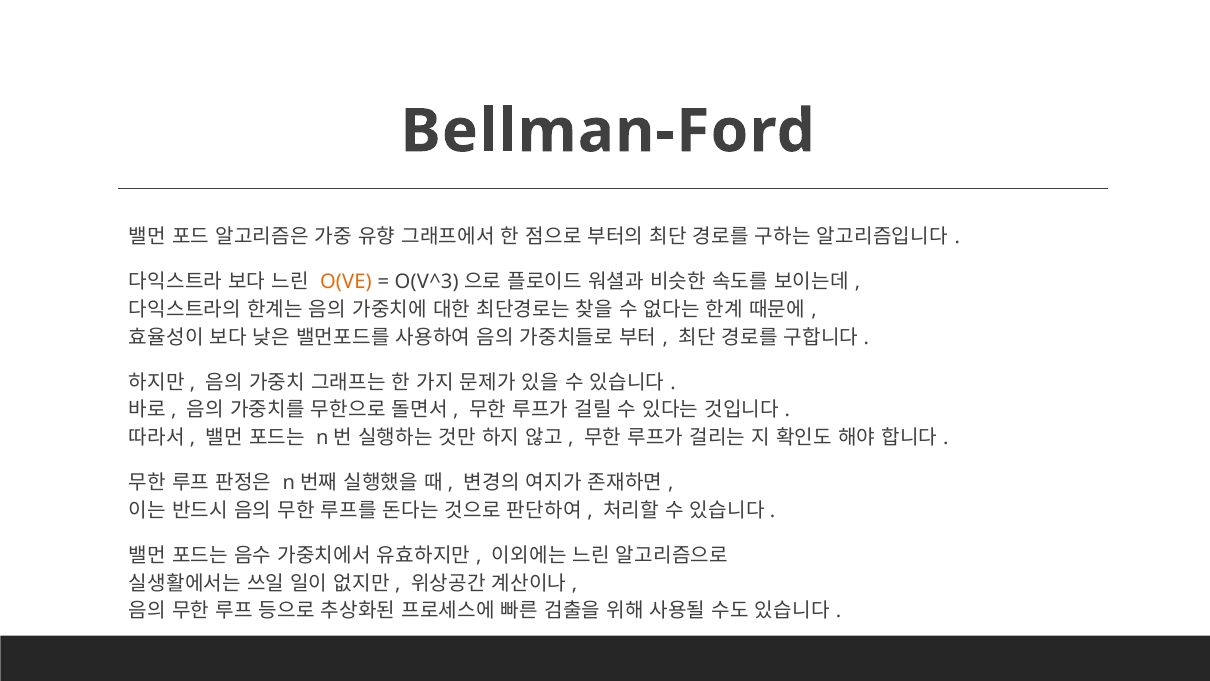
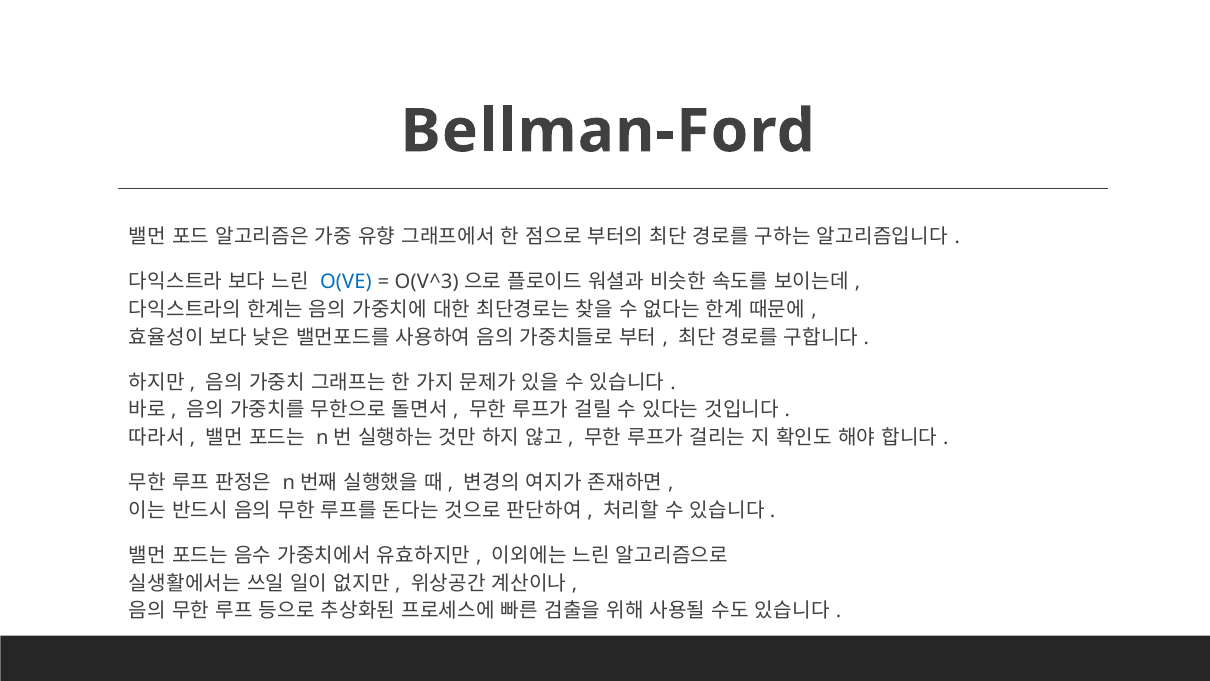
O(VE colour: orange -> blue
